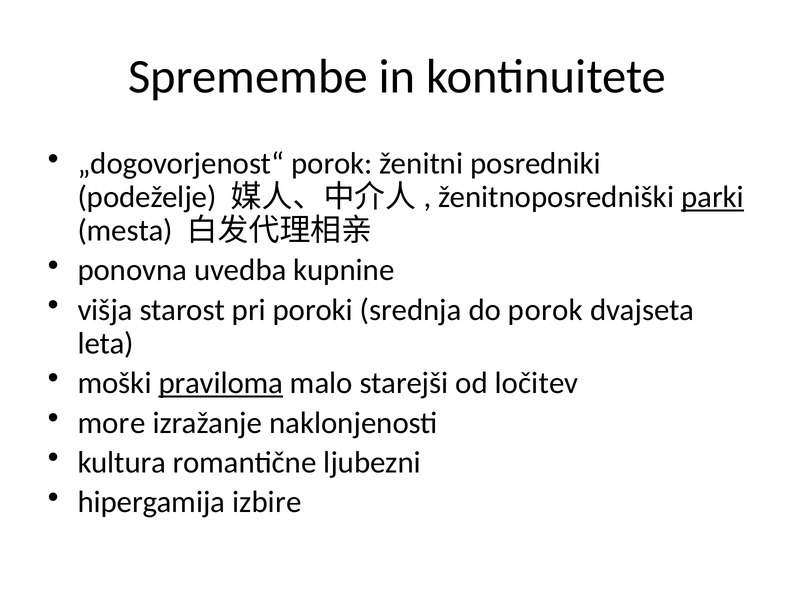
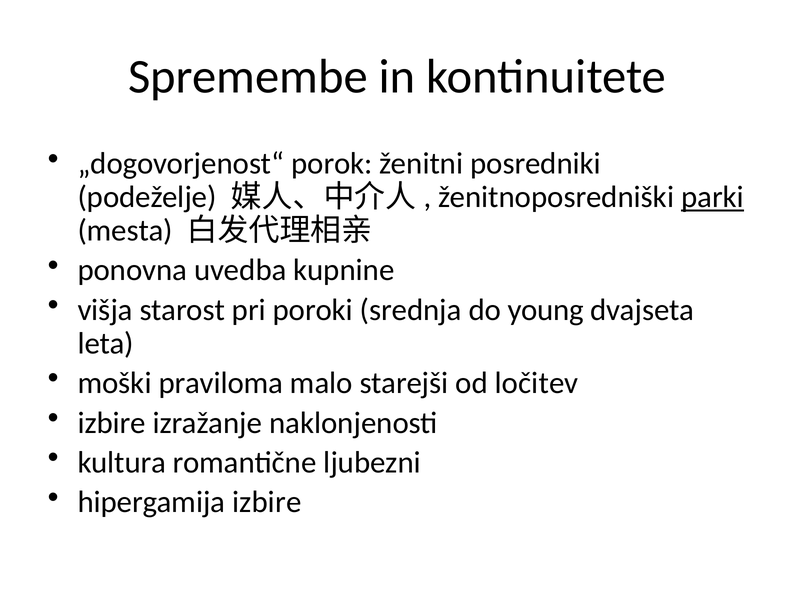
do porok: porok -> young
praviloma underline: present -> none
more at (111, 423): more -> izbire
